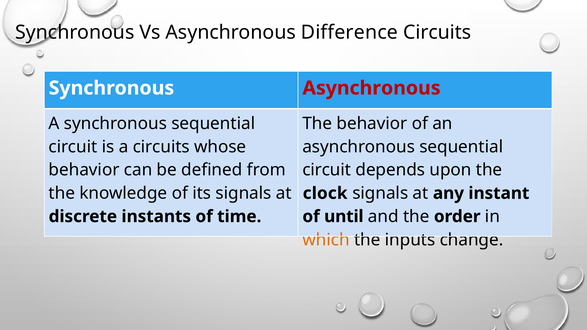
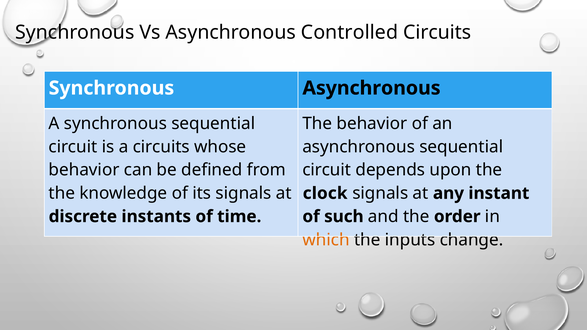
Difference: Difference -> Controlled
Asynchronous at (372, 88) colour: red -> black
until: until -> such
